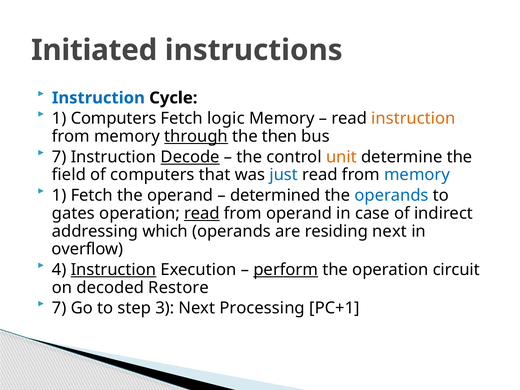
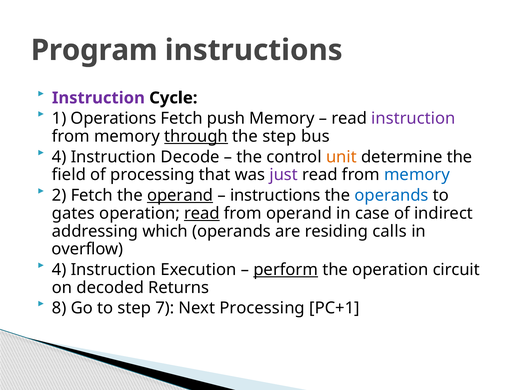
Initiated: Initiated -> Program
Instruction at (98, 98) colour: blue -> purple
1 Computers: Computers -> Operations
logic: logic -> push
instruction at (413, 118) colour: orange -> purple
the then: then -> step
7 at (59, 157): 7 -> 4
Decode underline: present -> none
of computers: computers -> processing
just colour: blue -> purple
1 at (59, 195): 1 -> 2
operand at (180, 195) underline: none -> present
determined at (275, 195): determined -> instructions
residing next: next -> calls
Instruction at (113, 270) underline: present -> none
Restore: Restore -> Returns
7 at (59, 308): 7 -> 8
3: 3 -> 7
